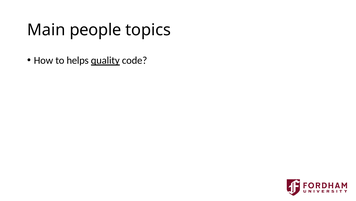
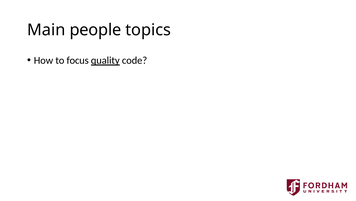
helps: helps -> focus
